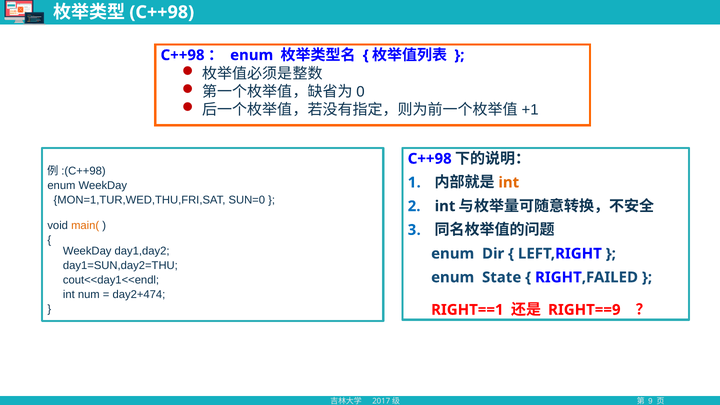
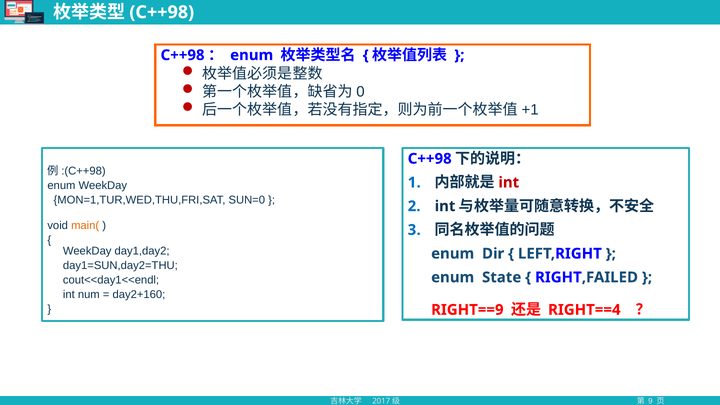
int at (509, 182) colour: orange -> red
day2+474: day2+474 -> day2+160
RIGHT==1: RIGHT==1 -> RIGHT==9
RIGHT==9: RIGHT==9 -> RIGHT==4
